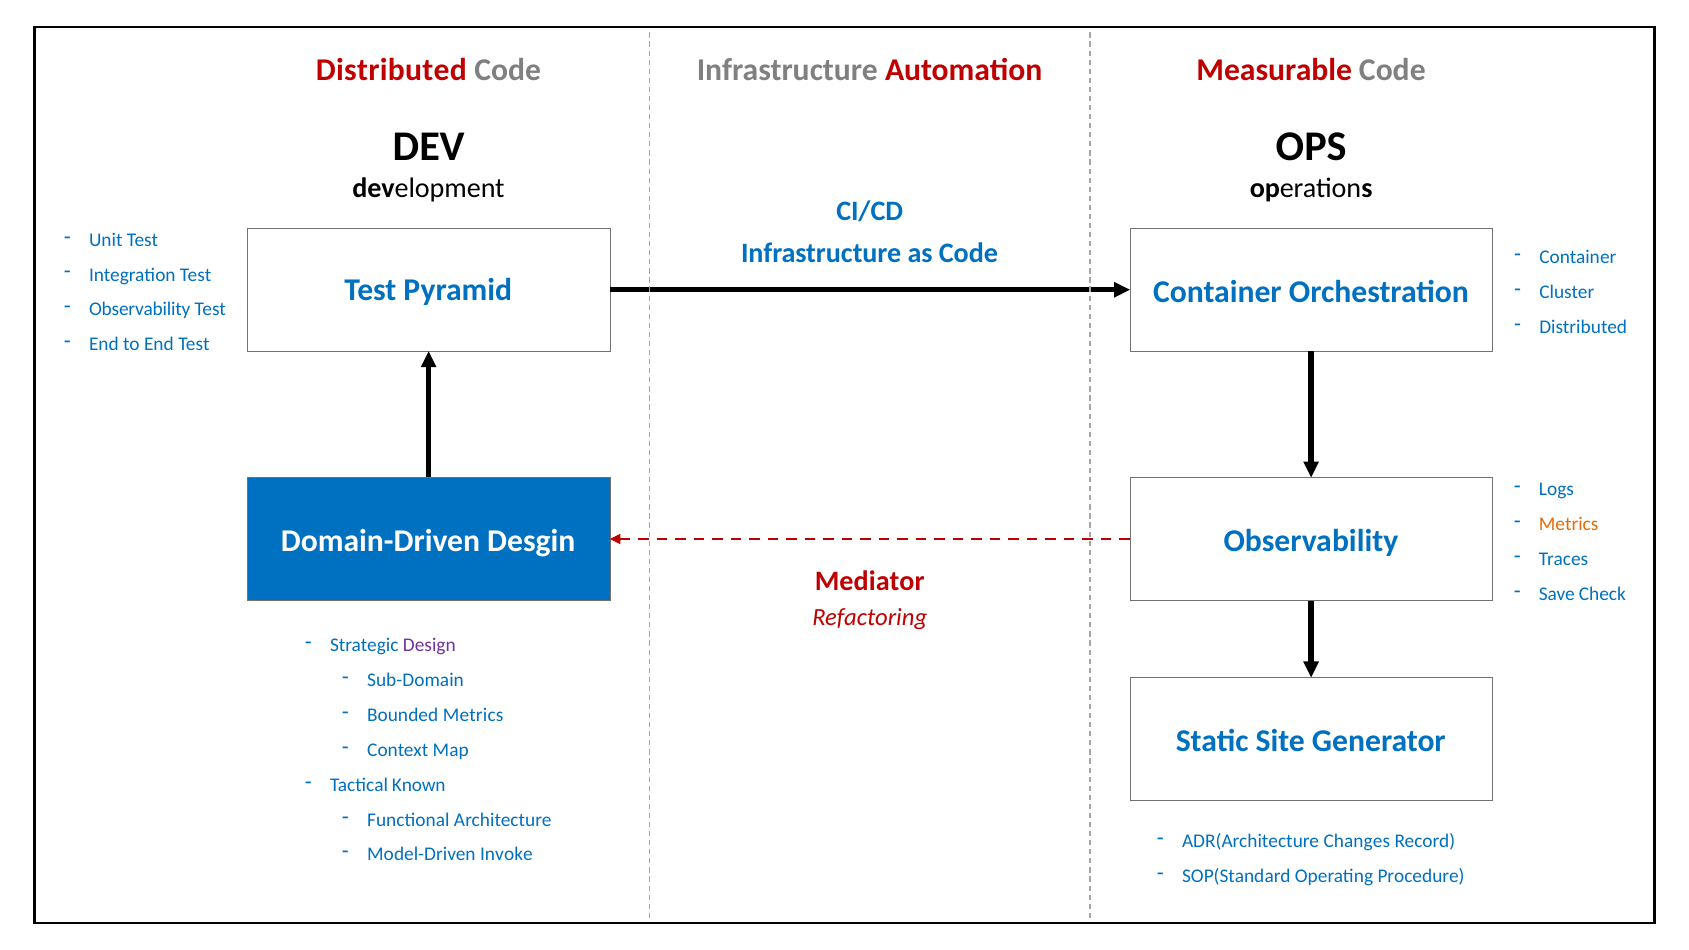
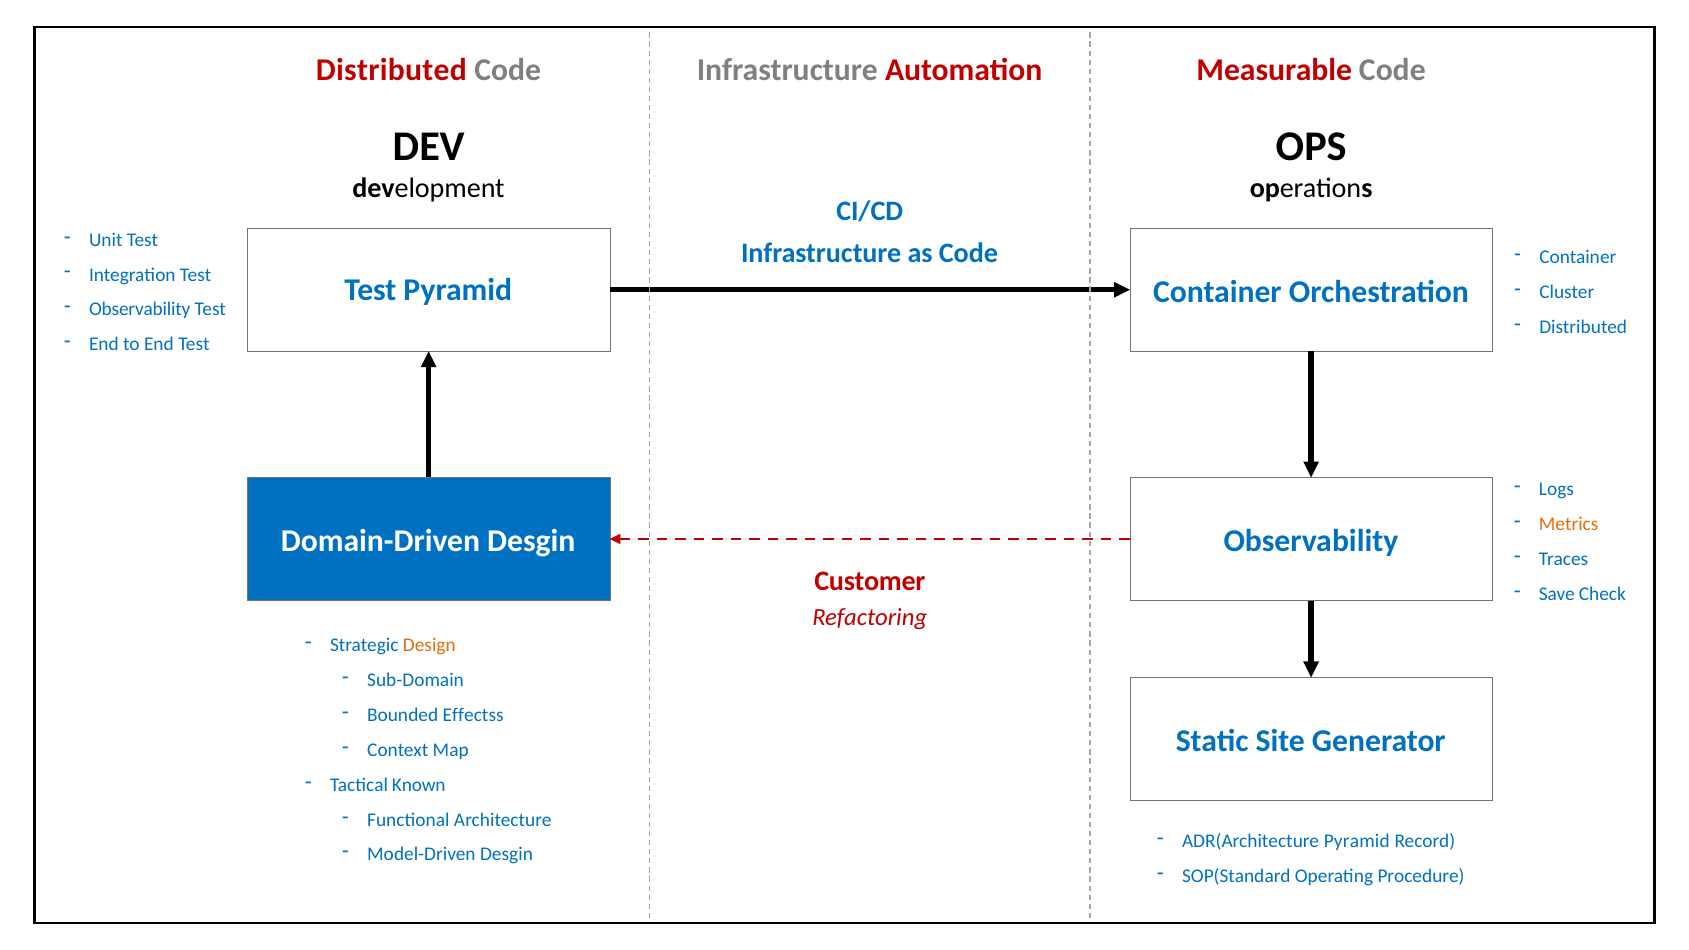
Mediator: Mediator -> Customer
Design colour: purple -> orange
Bounded Metrics: Metrics -> Effectss
ADR(Architecture Changes: Changes -> Pyramid
Model-Driven Invoke: Invoke -> Desgin
